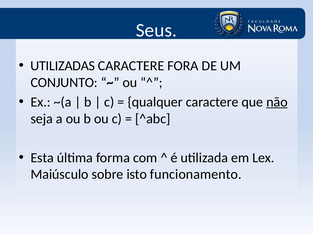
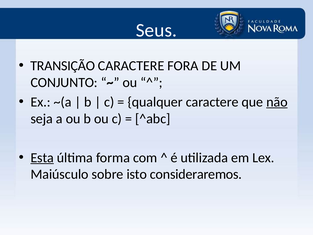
UTILIZADAS: UTILIZADAS -> TRANSIÇÃO
Esta underline: none -> present
funcionamento: funcionamento -> consideraremos
